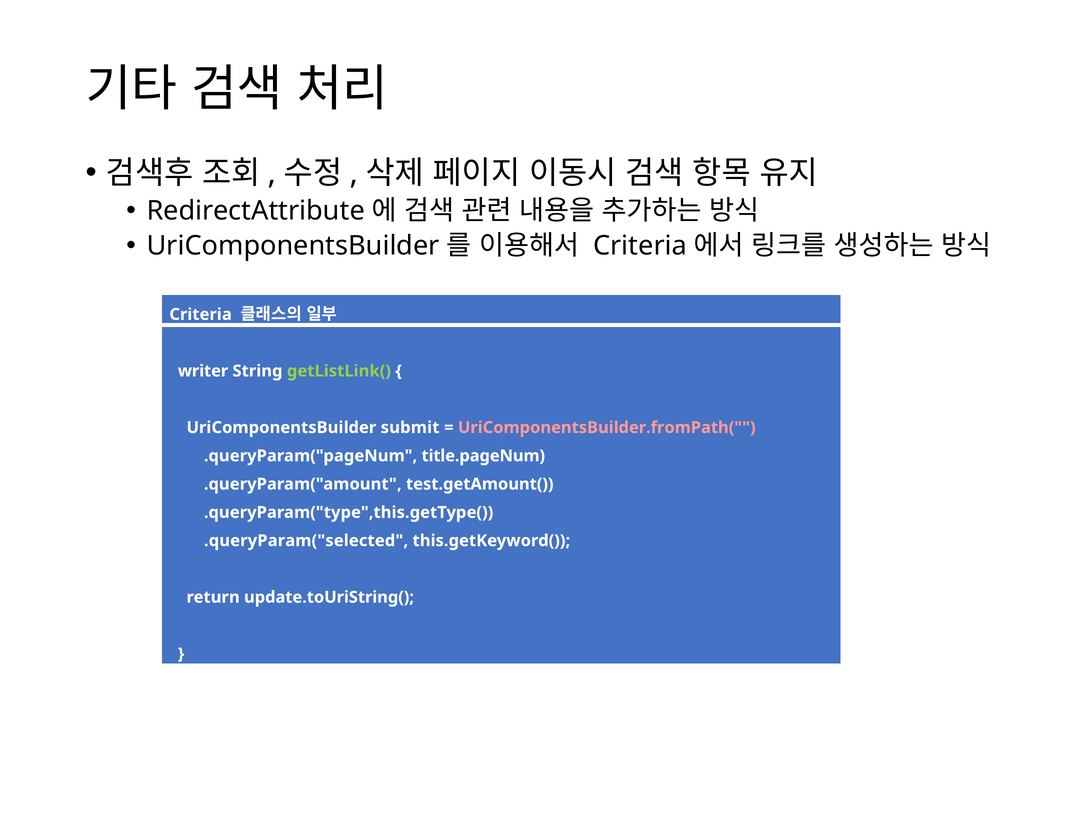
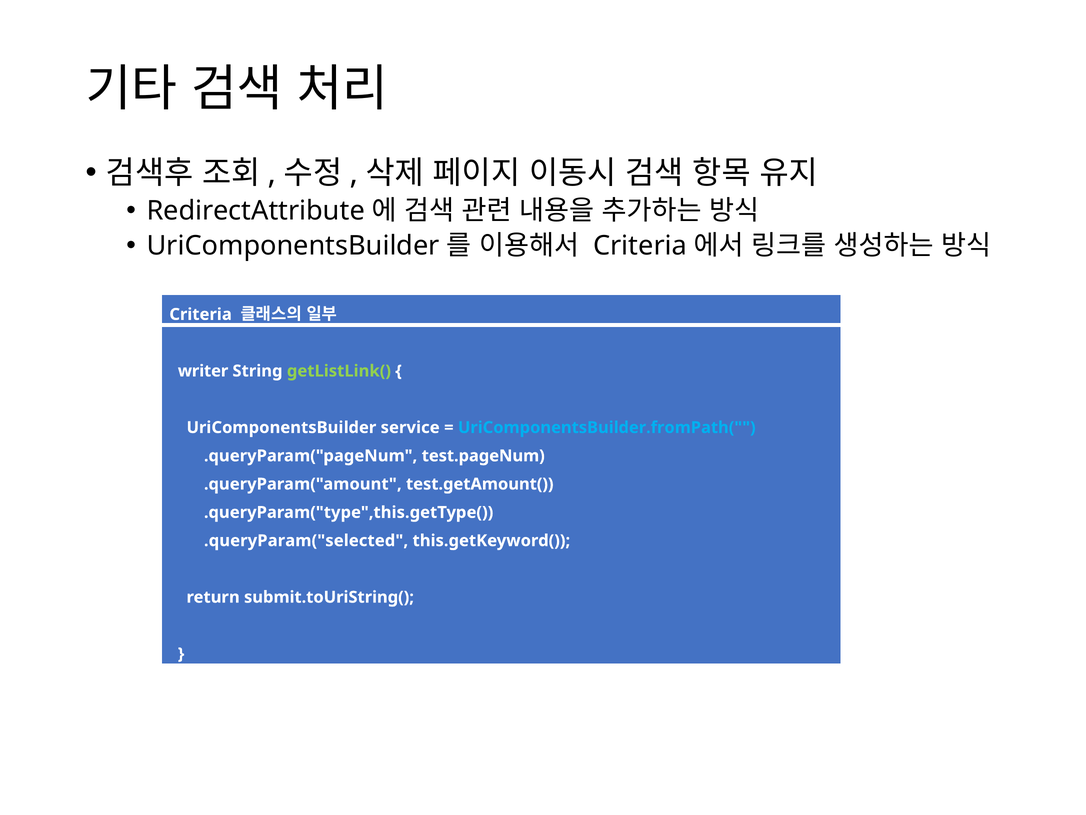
submit: submit -> service
UriComponentsBuilder.fromPath( colour: pink -> light blue
title.pageNum: title.pageNum -> test.pageNum
update.toUriString(: update.toUriString( -> submit.toUriString(
